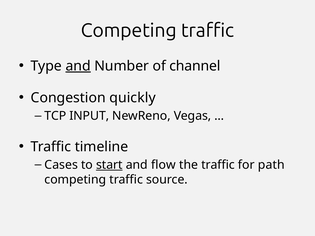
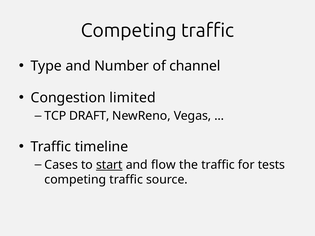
and at (78, 66) underline: present -> none
quickly: quickly -> limited
INPUT: INPUT -> DRAFT
path: path -> tests
